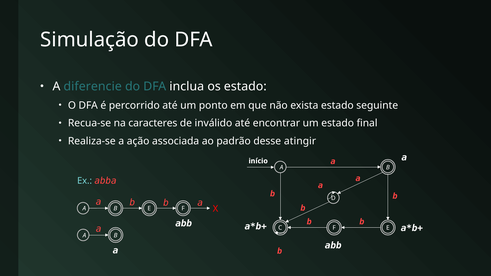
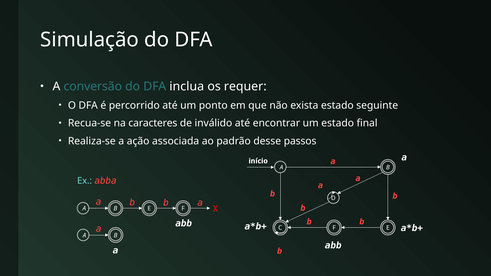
diferencie: diferencie -> conversão
os estado: estado -> requer
atingir: atingir -> passos
